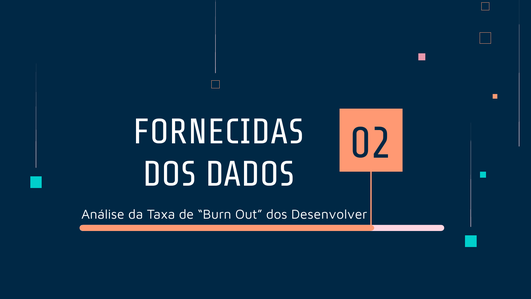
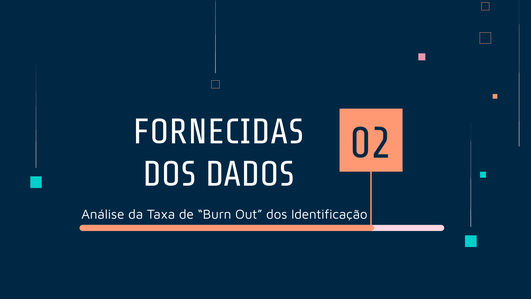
Desenvolver: Desenvolver -> Identificação
